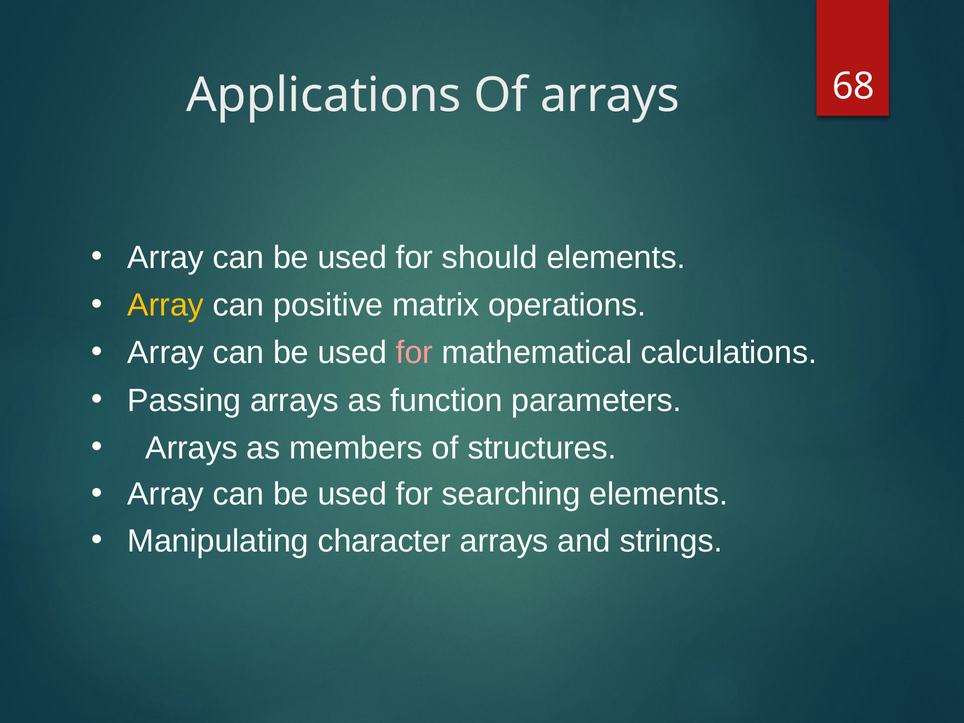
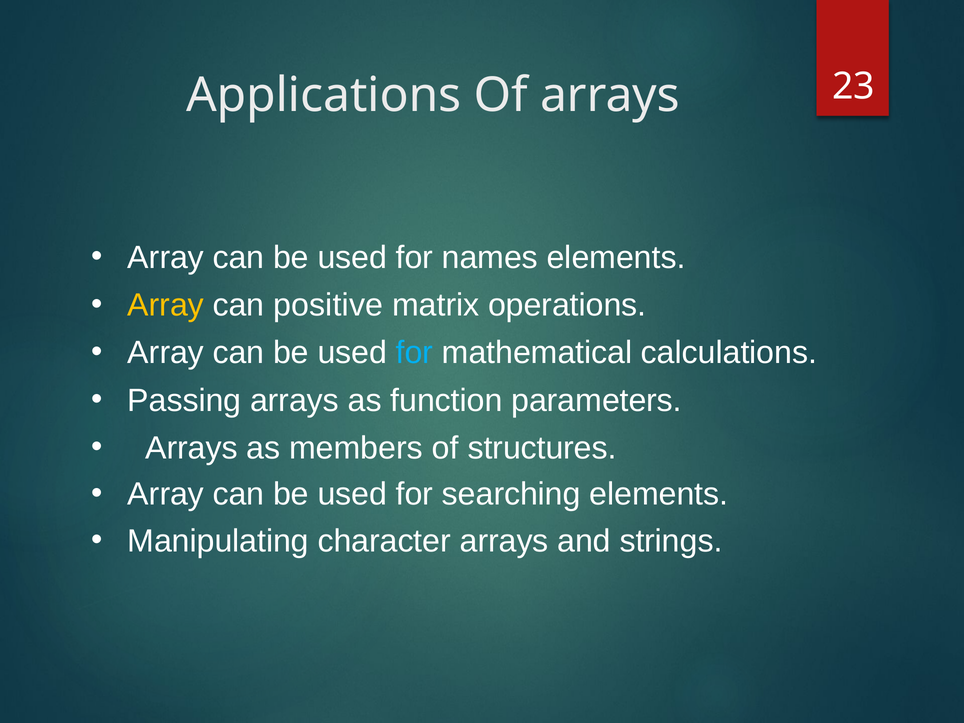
68: 68 -> 23
should: should -> names
for at (414, 353) colour: pink -> light blue
